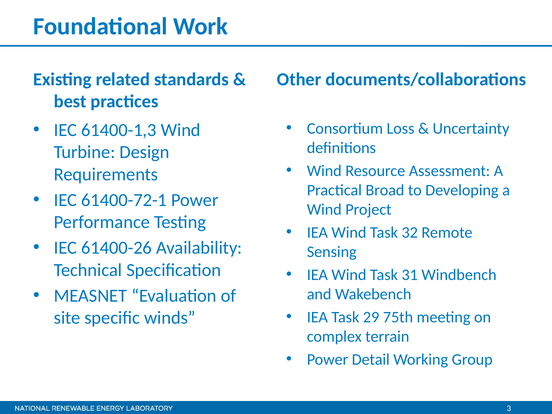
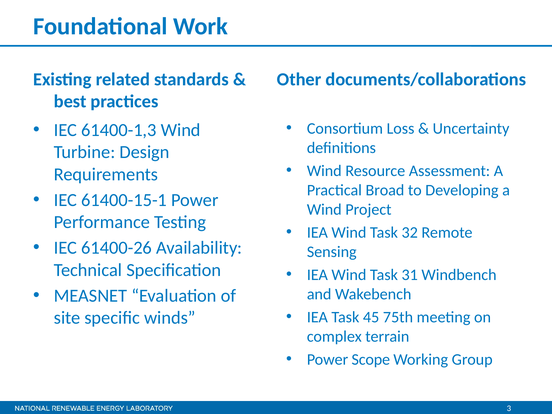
61400-72-1: 61400-72-1 -> 61400-15-1
29: 29 -> 45
Detail: Detail -> Scope
